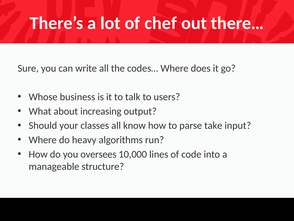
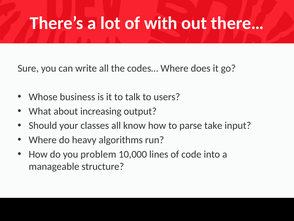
chef: chef -> with
oversees: oversees -> problem
